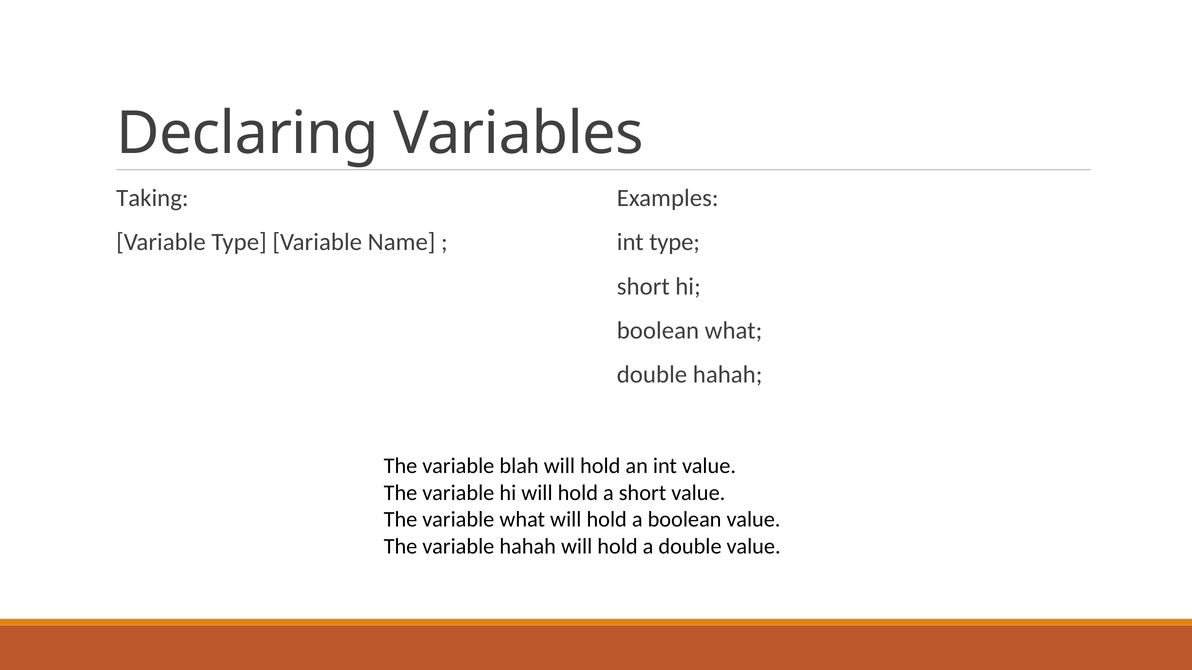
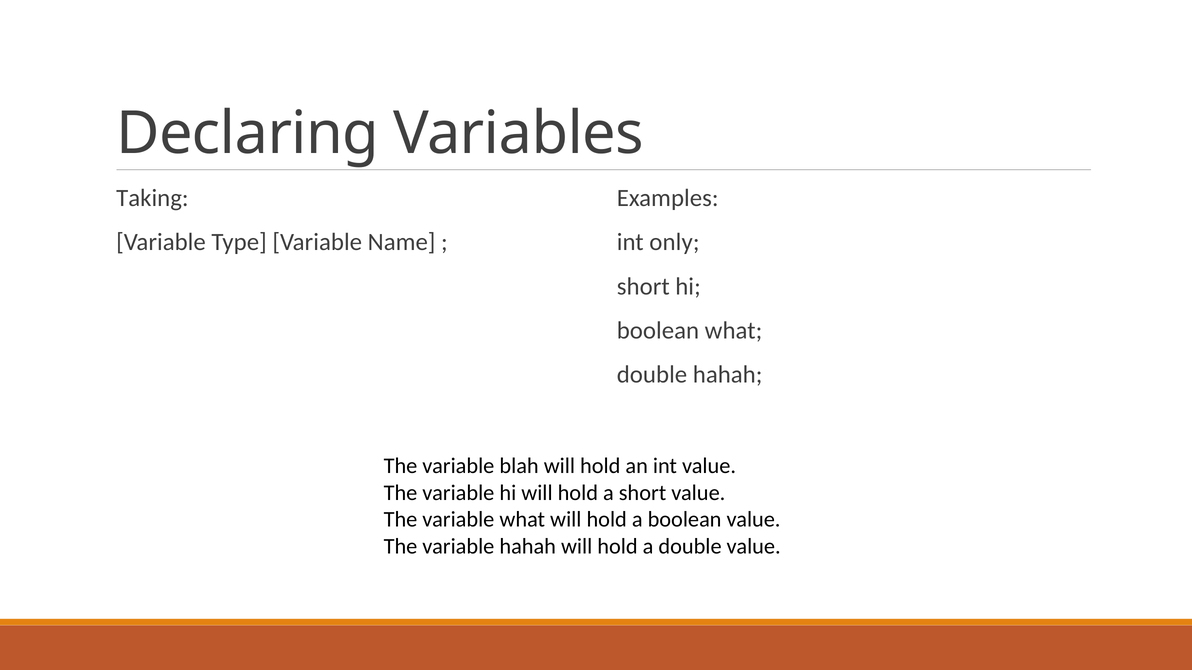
int type: type -> only
